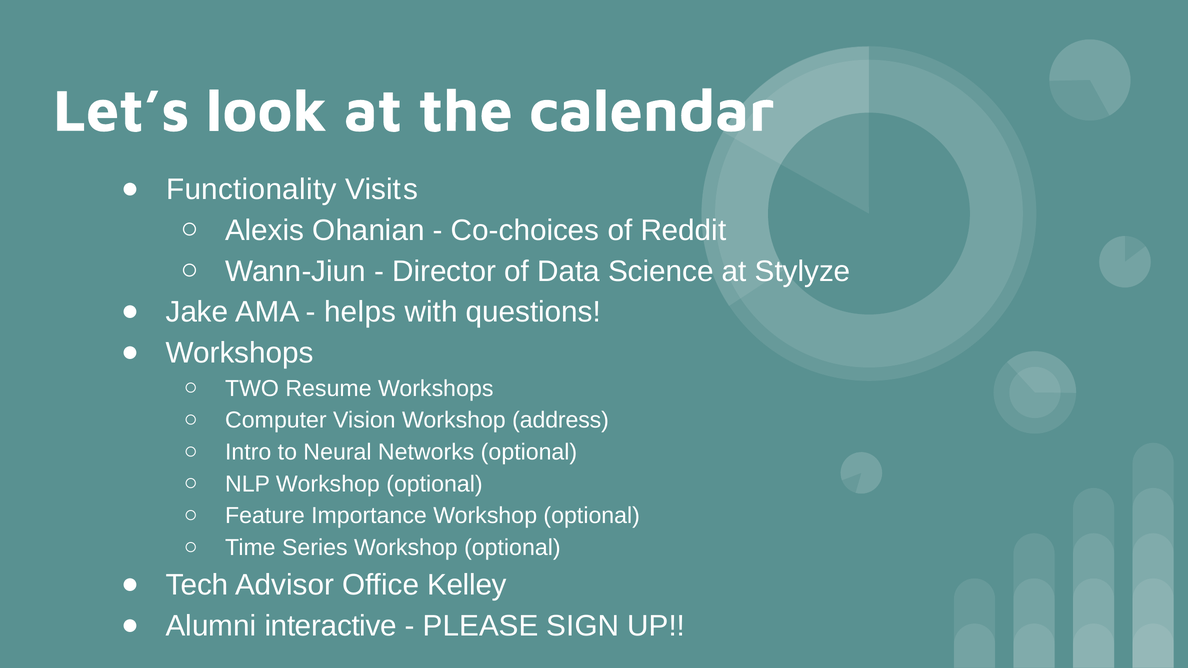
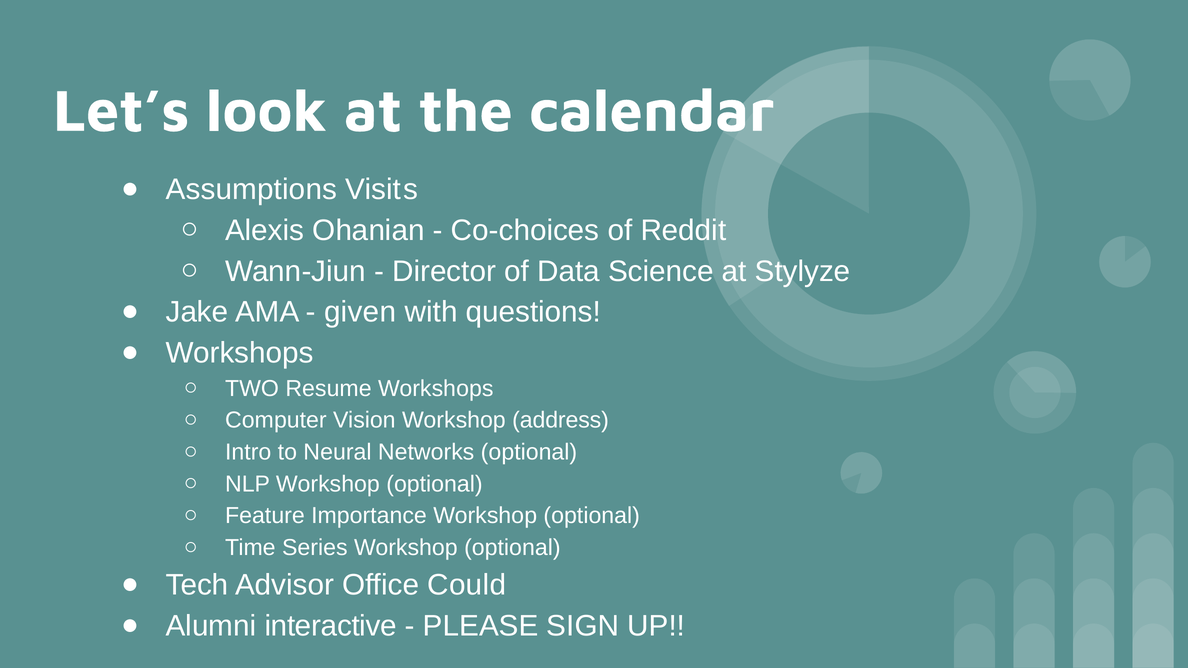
Functionality: Functionality -> Assumptions
helps: helps -> given
Kelley: Kelley -> Could
